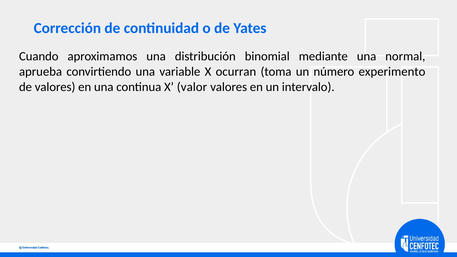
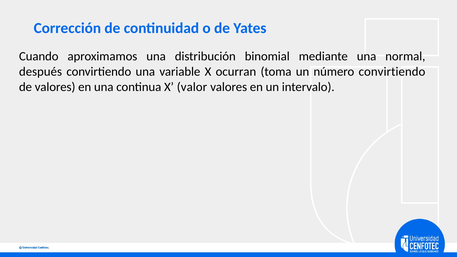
aprueba: aprueba -> después
número experimento: experimento -> convirtiendo
